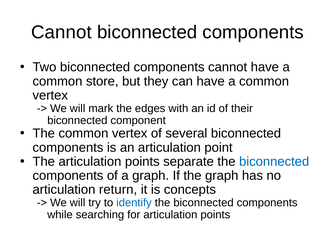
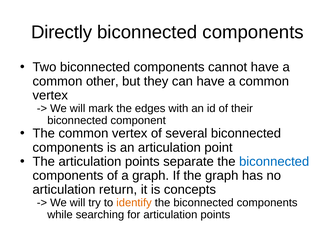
Cannot at (61, 32): Cannot -> Directly
store: store -> other
identify colour: blue -> orange
